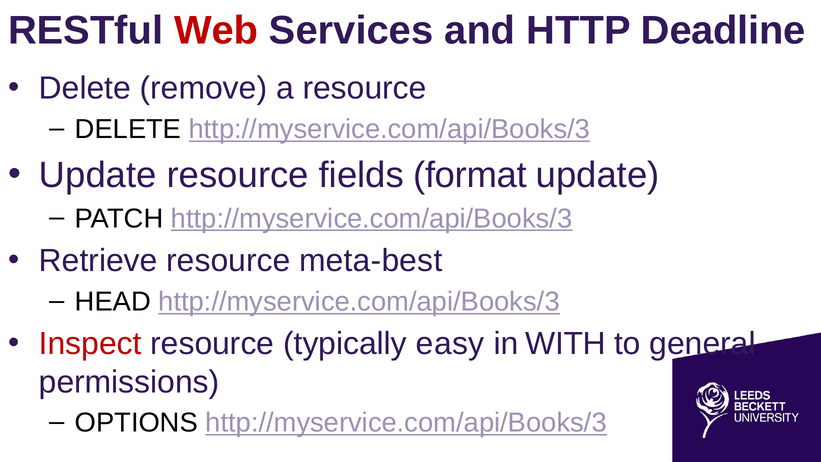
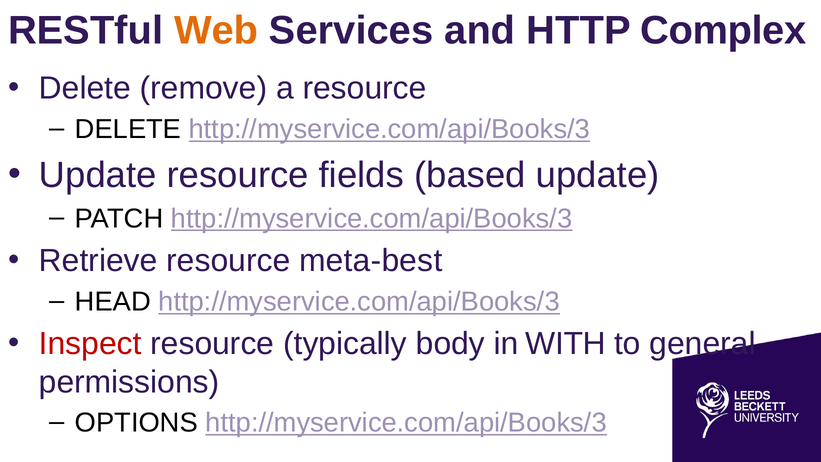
Web colour: red -> orange
Deadline: Deadline -> Complex
format: format -> based
easy: easy -> body
